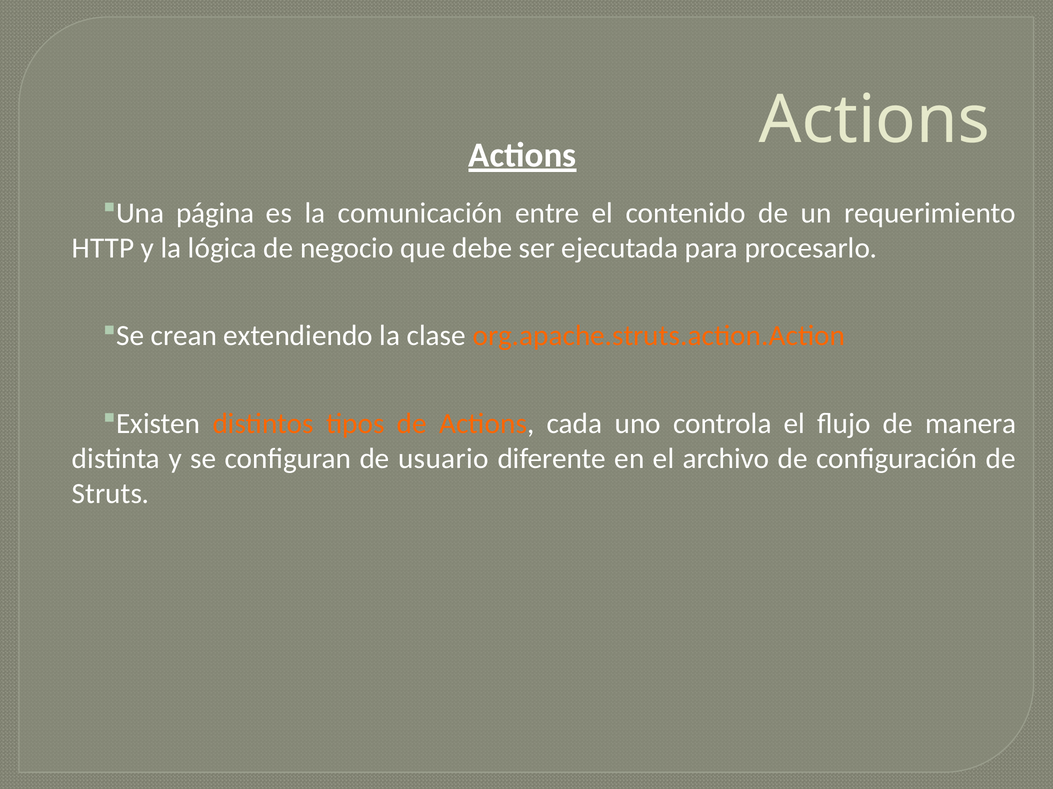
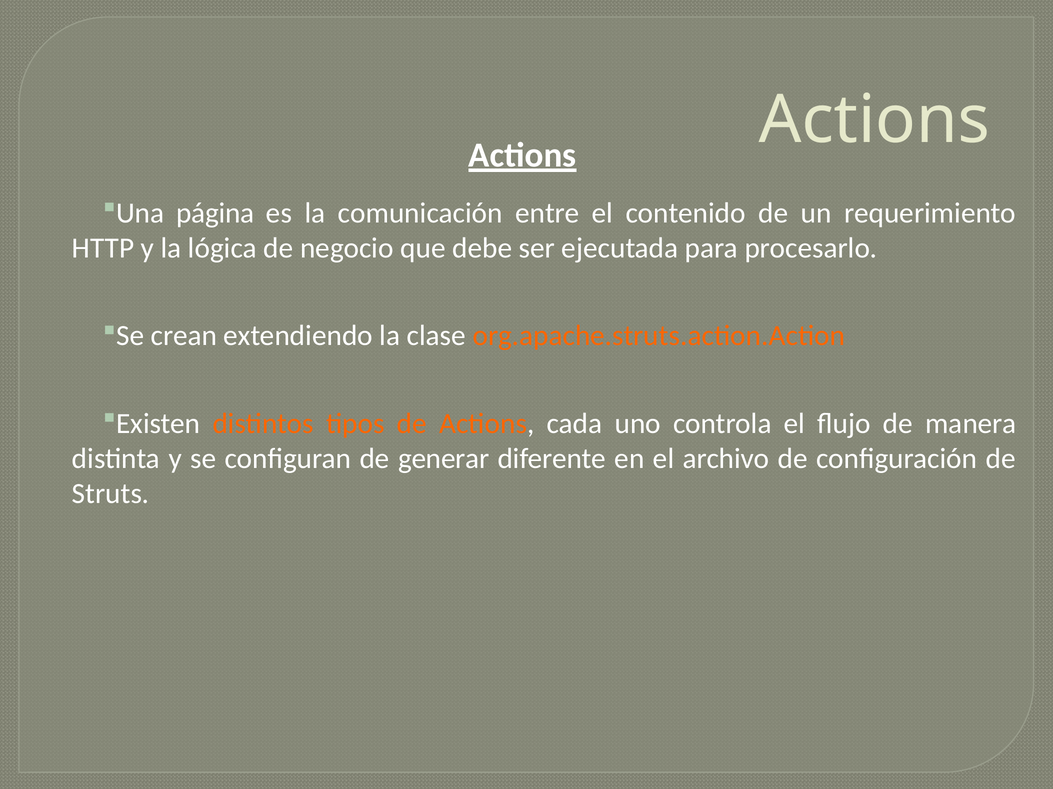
usuario: usuario -> generar
